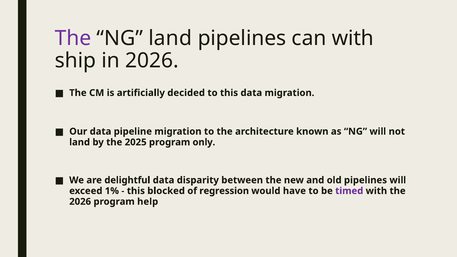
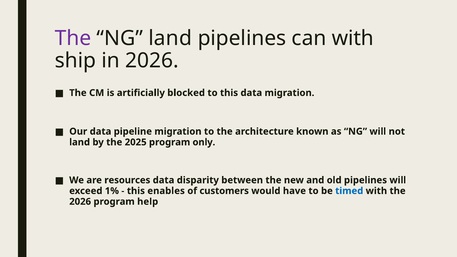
decided: decided -> blocked
delightful: delightful -> resources
blocked: blocked -> enables
regression: regression -> customers
timed colour: purple -> blue
